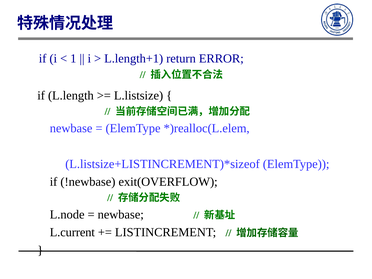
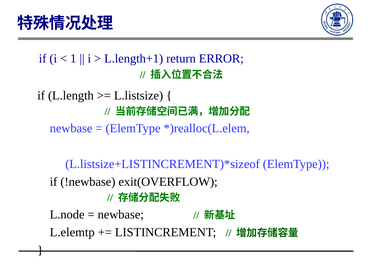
L.current: L.current -> L.elemtp
